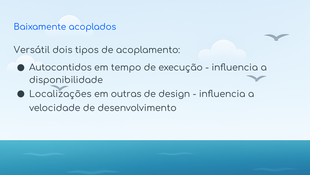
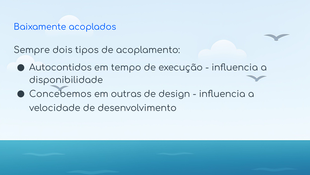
Versátil: Versátil -> Sempre
Localizações: Localizações -> Concebemos
